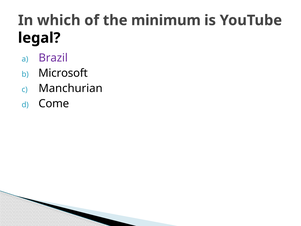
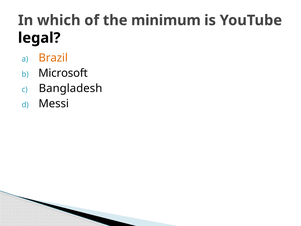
Brazil colour: purple -> orange
Manchurian: Manchurian -> Bangladesh
Come: Come -> Messi
